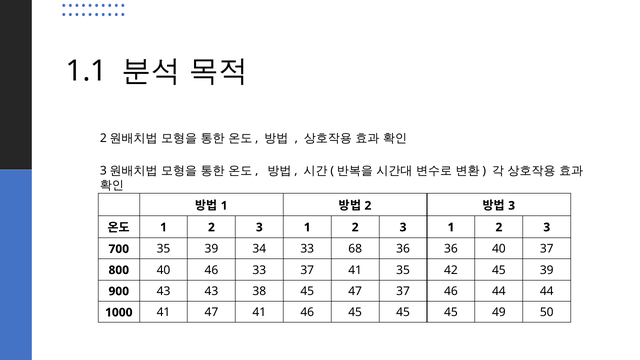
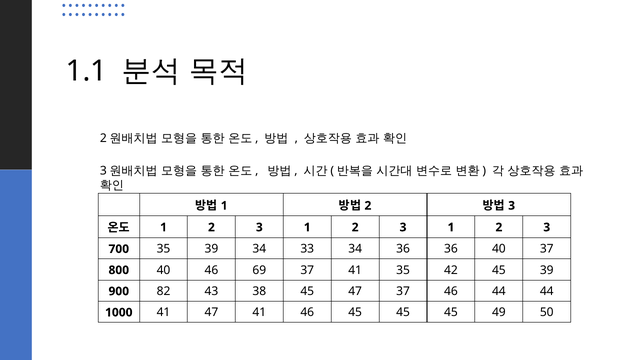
33 68: 68 -> 34
46 33: 33 -> 69
900 43: 43 -> 82
